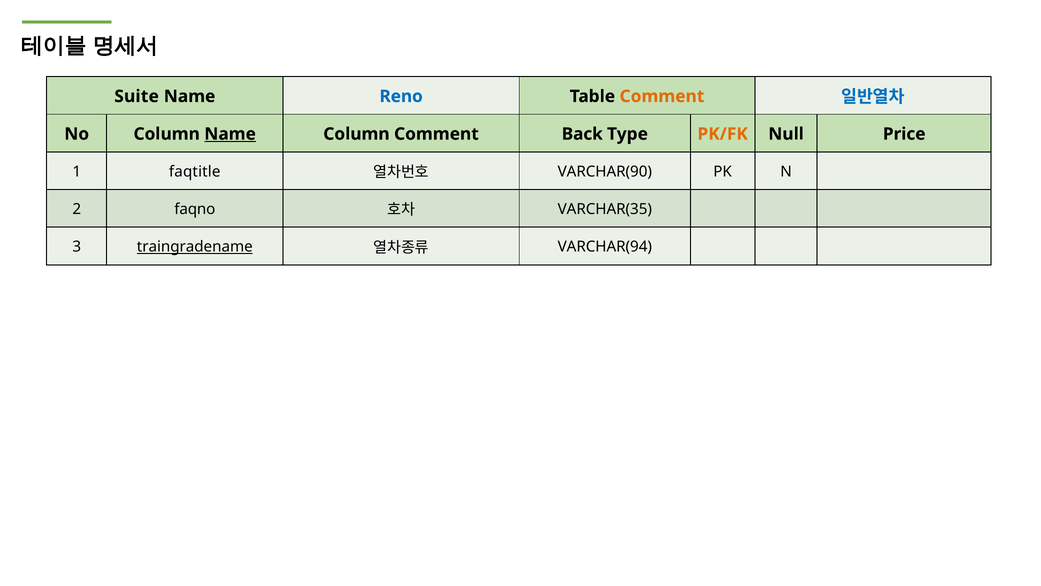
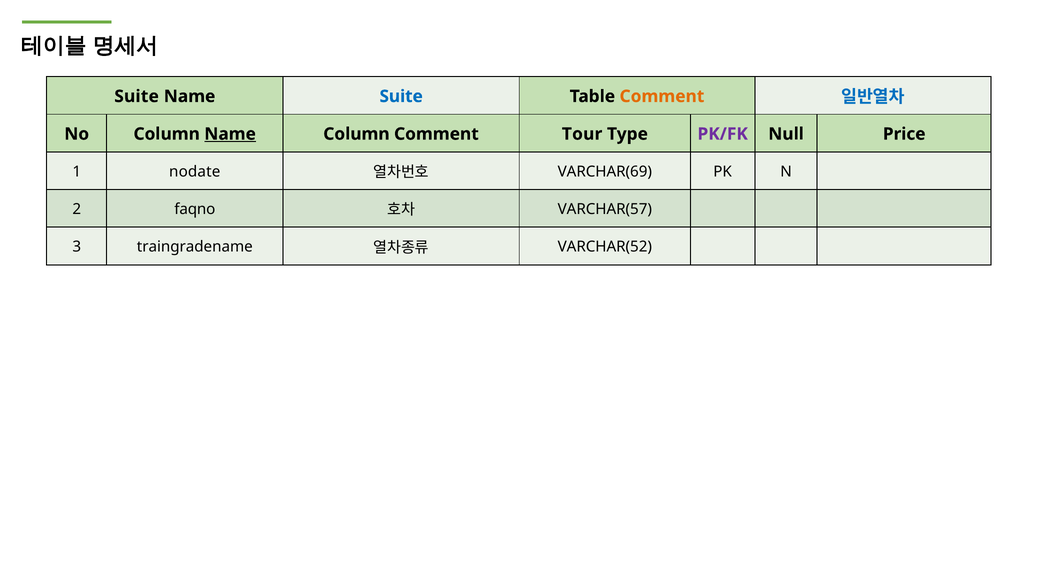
Name Reno: Reno -> Suite
Back: Back -> Tour
PK/FK colour: orange -> purple
faqtitle: faqtitle -> nodate
VARCHAR(90: VARCHAR(90 -> VARCHAR(69
VARCHAR(35: VARCHAR(35 -> VARCHAR(57
traingradename underline: present -> none
VARCHAR(94: VARCHAR(94 -> VARCHAR(52
